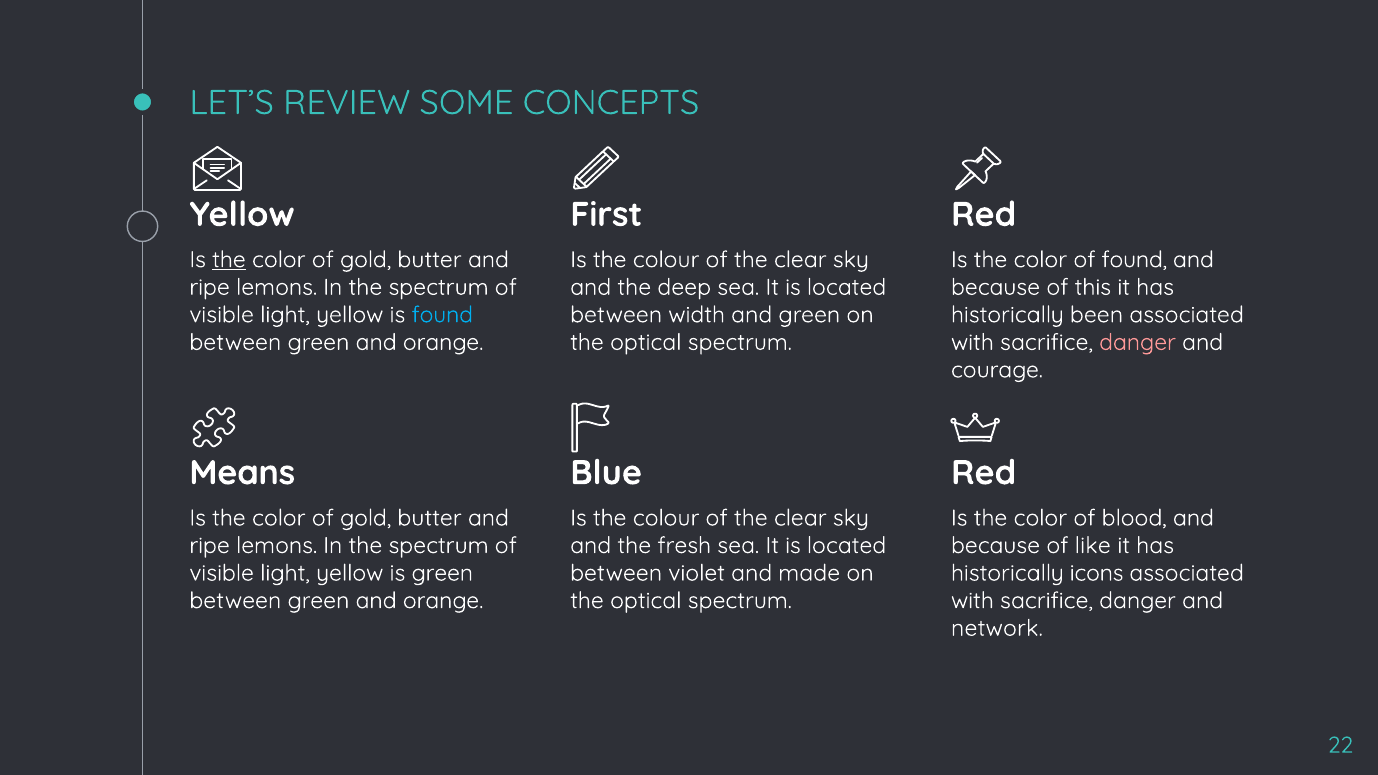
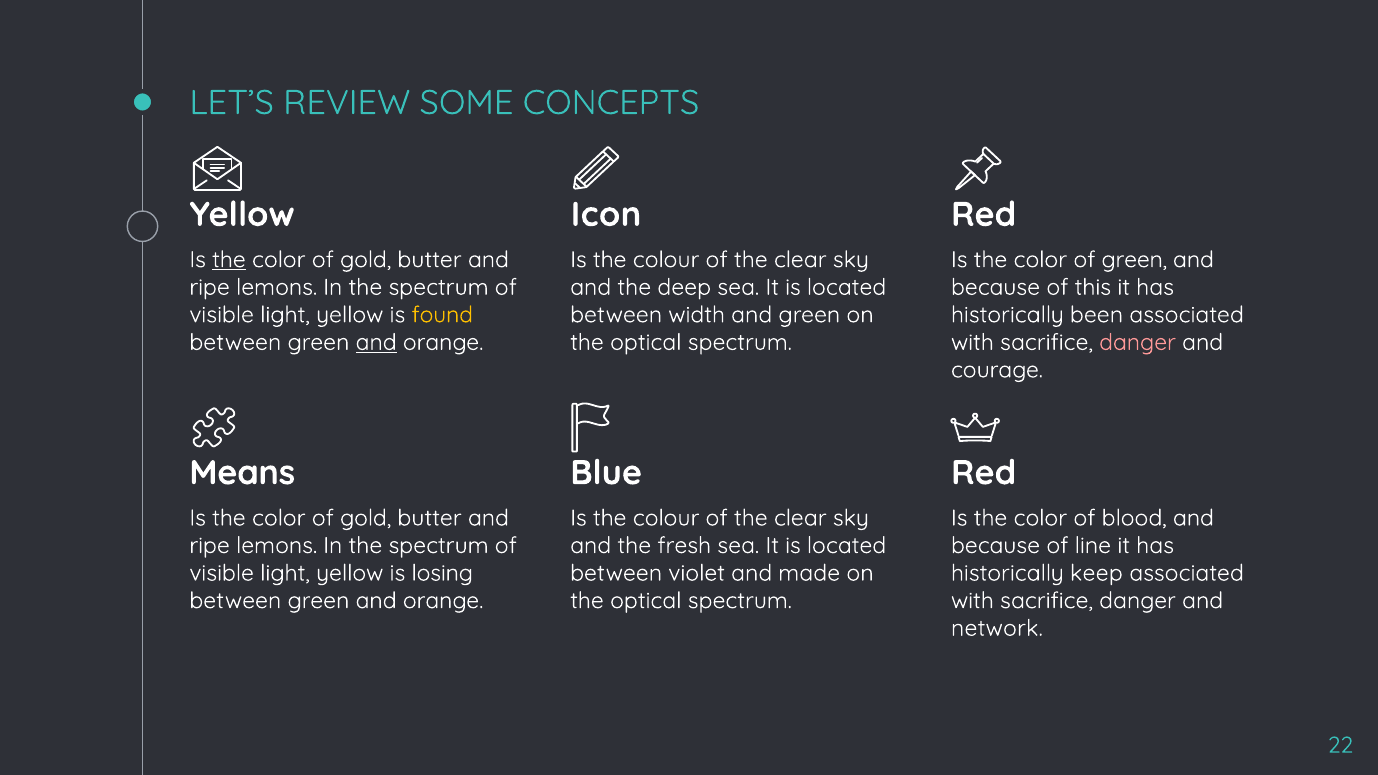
First: First -> Icon
of found: found -> green
found at (442, 315) colour: light blue -> yellow
and at (376, 342) underline: none -> present
like: like -> line
is green: green -> losing
icons: icons -> keep
